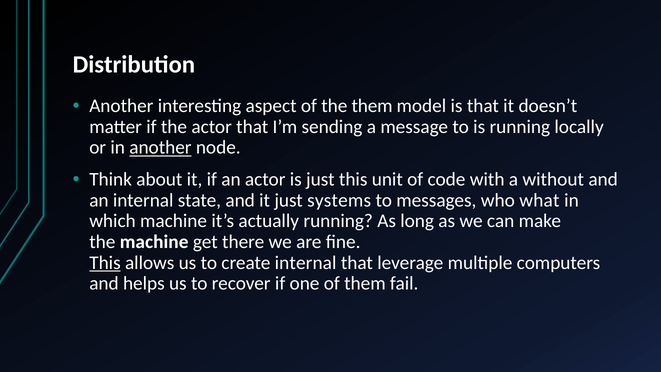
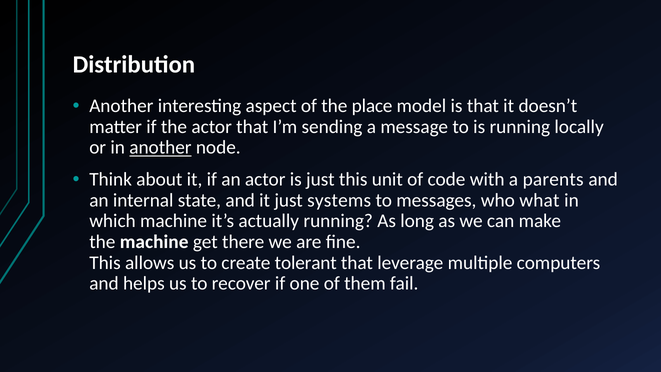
the them: them -> place
without: without -> parents
This at (105, 263) underline: present -> none
create internal: internal -> tolerant
